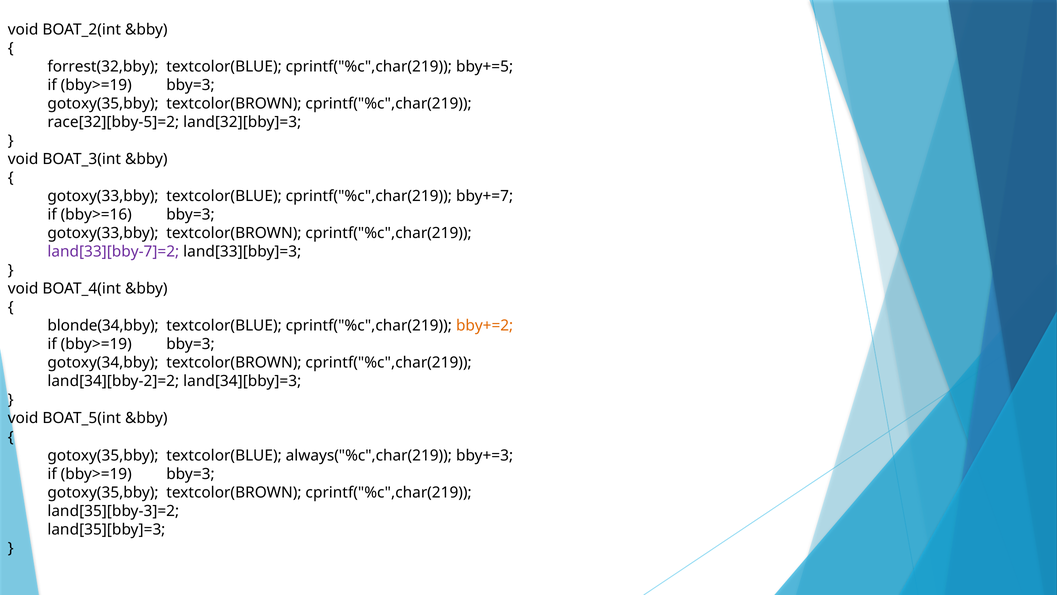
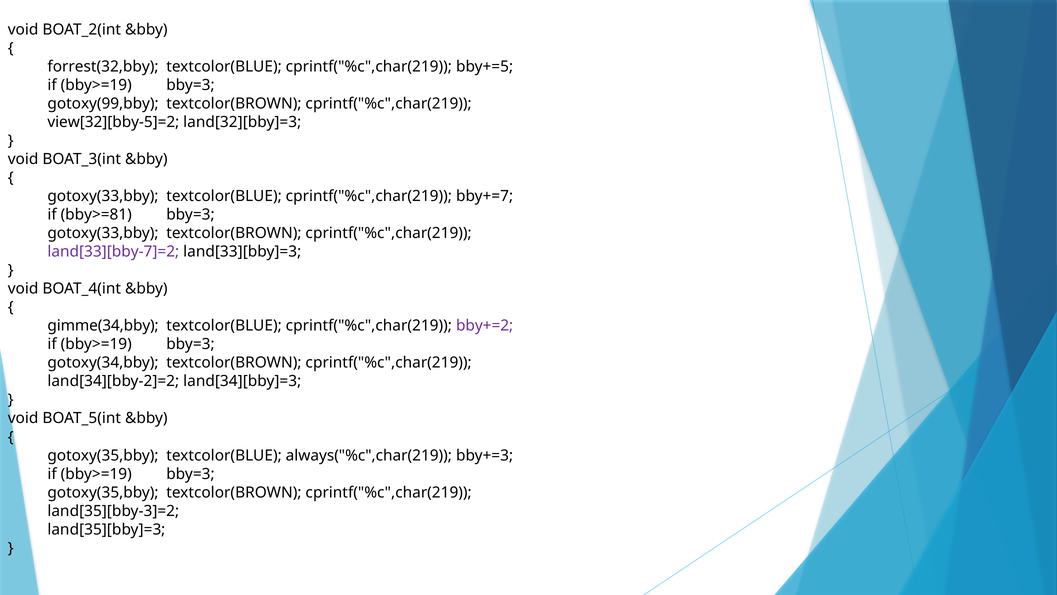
gotoxy(35,bby at (103, 103): gotoxy(35,bby -> gotoxy(99,bby
race[32][bby-5]=2: race[32][bby-5]=2 -> view[32][bby-5]=2
bby>=16: bby>=16 -> bby>=81
blonde(34,bby: blonde(34,bby -> gimme(34,bby
bby+=2 colour: orange -> purple
